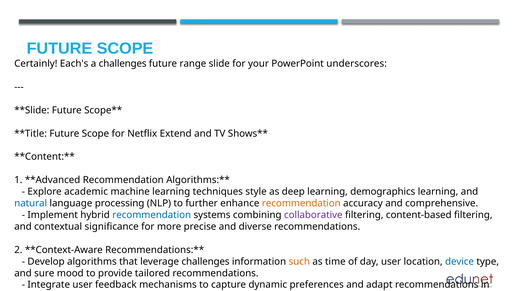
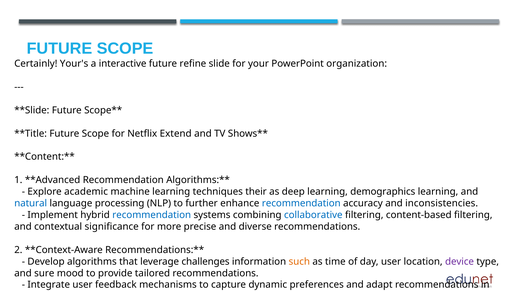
Each's: Each's -> Your's
a challenges: challenges -> interactive
future range: range -> refine
underscores: underscores -> organization
techniques style: style -> their
recommendation at (301, 204) colour: orange -> blue
and comprehensive: comprehensive -> inconsistencies
collaborative colour: purple -> blue
device colour: blue -> purple
